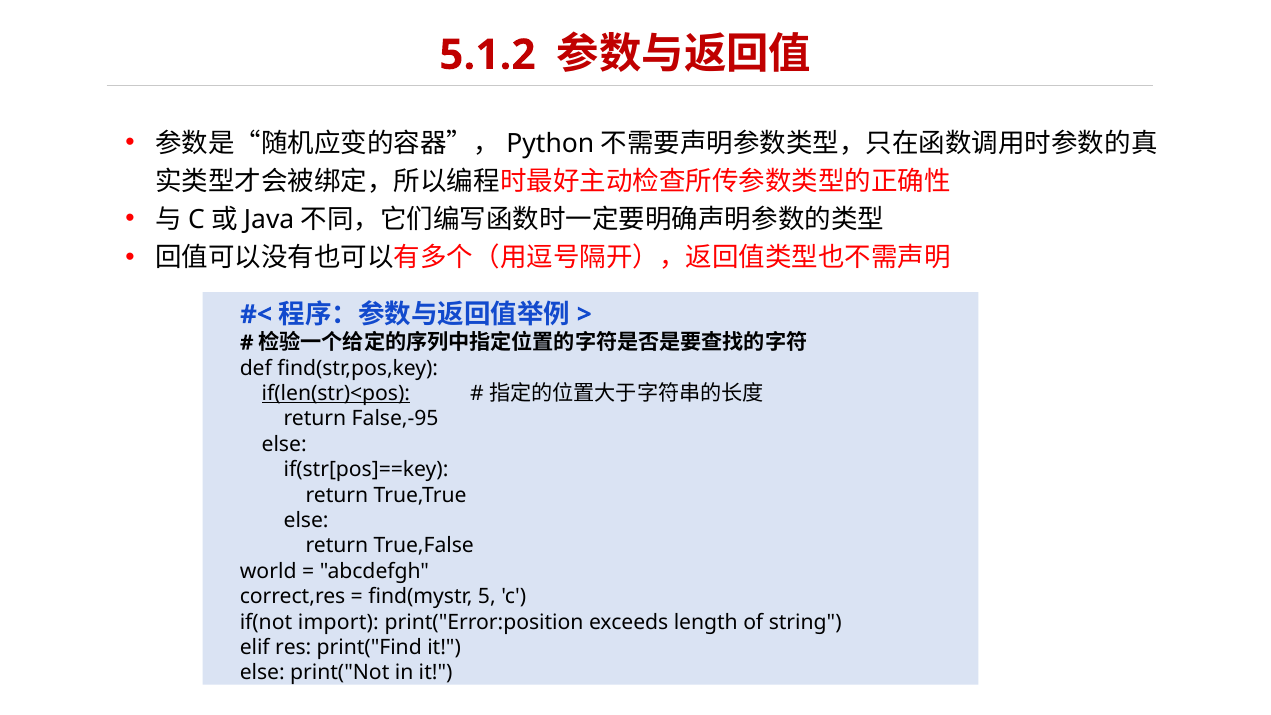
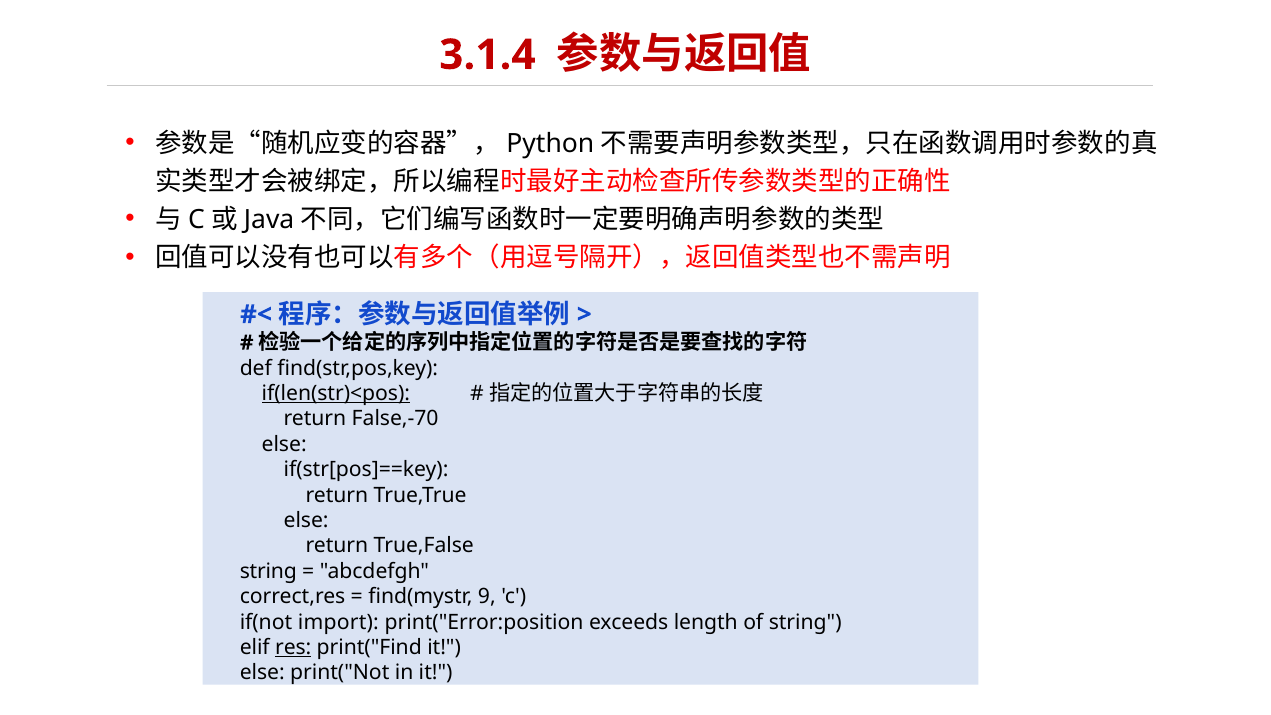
5.1.2: 5.1.2 -> 3.1.4
False,-95: False,-95 -> False,-70
world at (268, 571): world -> string
5: 5 -> 9
res underline: none -> present
